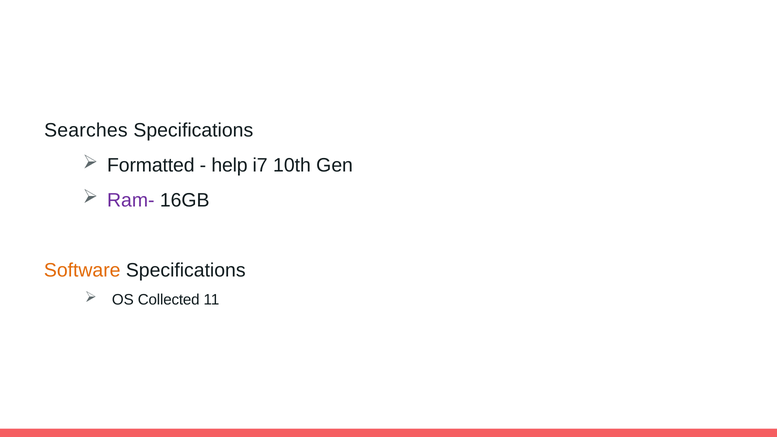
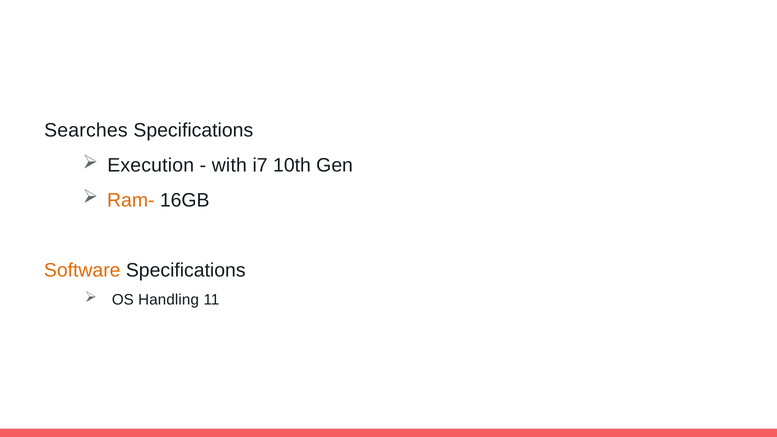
Formatted: Formatted -> Execution
help: help -> with
Ram- colour: purple -> orange
Collected: Collected -> Handling
